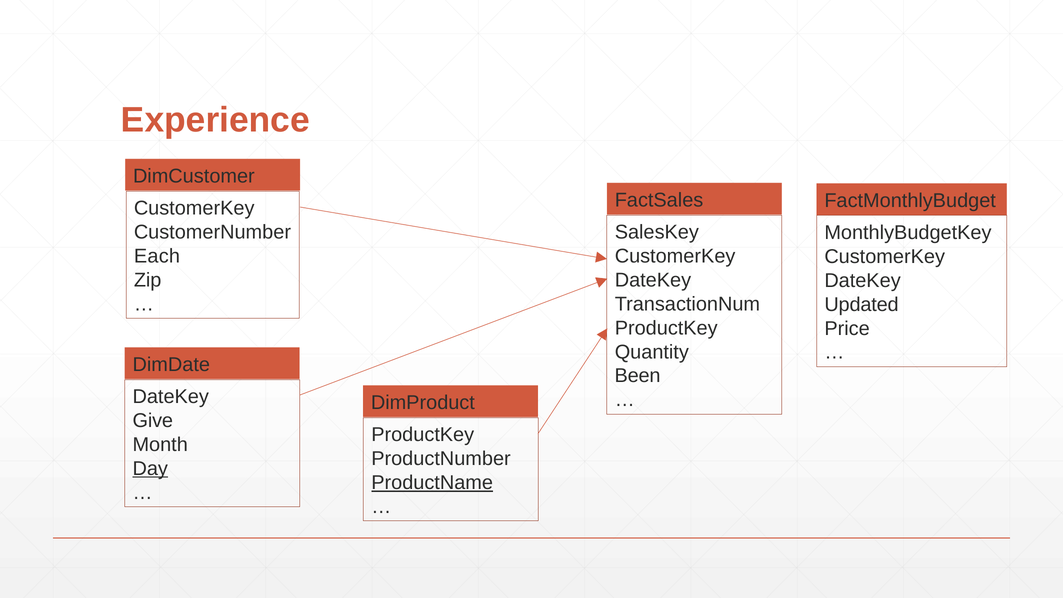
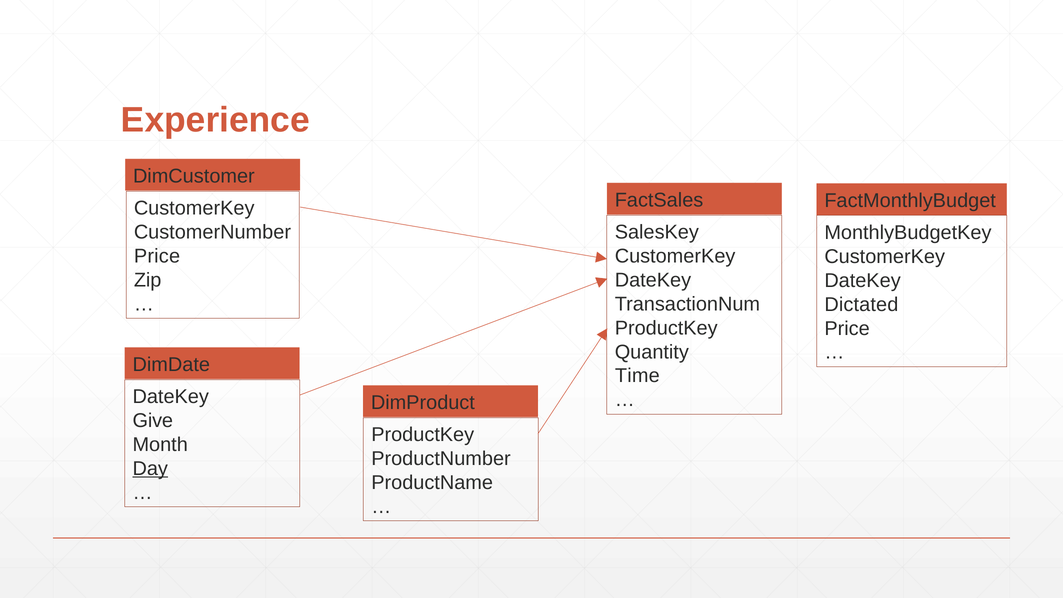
Each at (157, 256): Each -> Price
Updated: Updated -> Dictated
Been: Been -> Time
ProductName underline: present -> none
